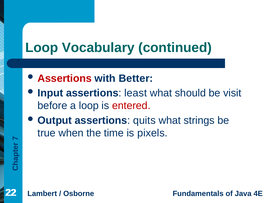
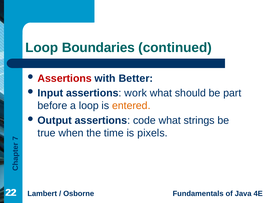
Vocabulary: Vocabulary -> Boundaries
least: least -> work
visit: visit -> part
entered colour: red -> orange
quits: quits -> code
